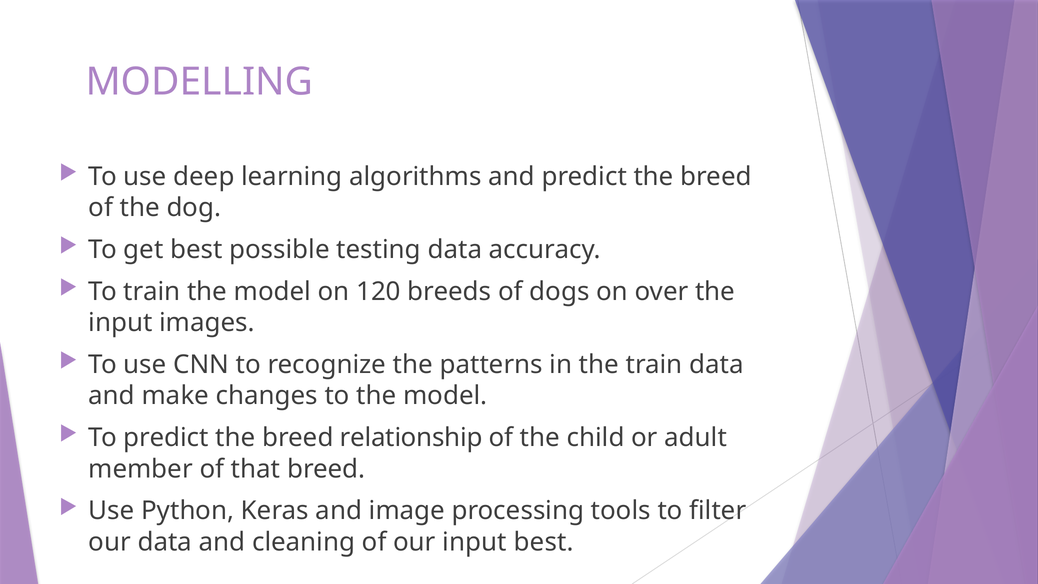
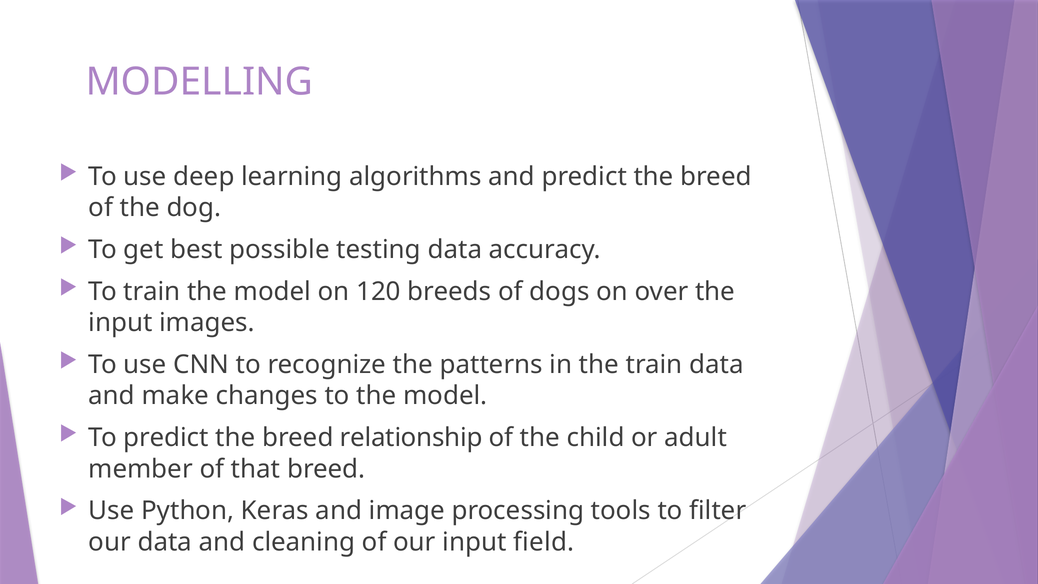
input best: best -> field
